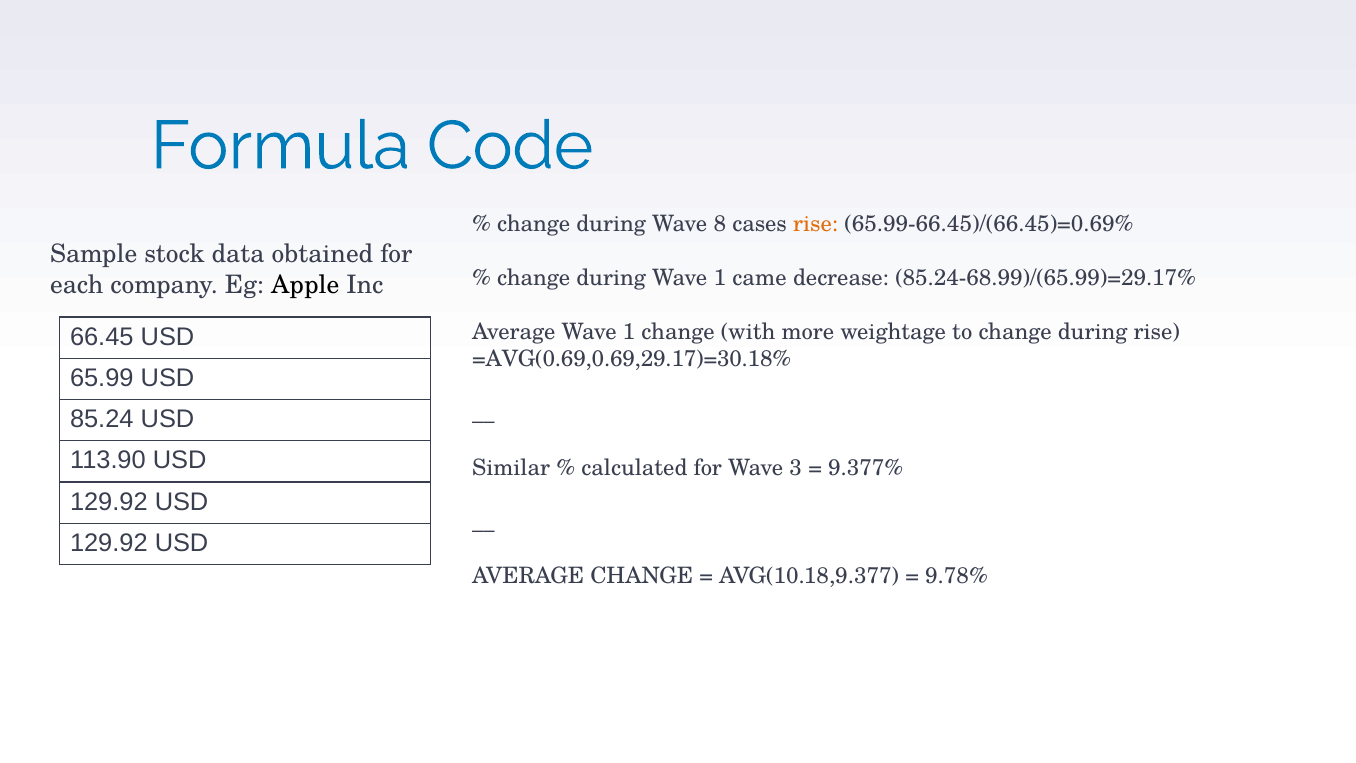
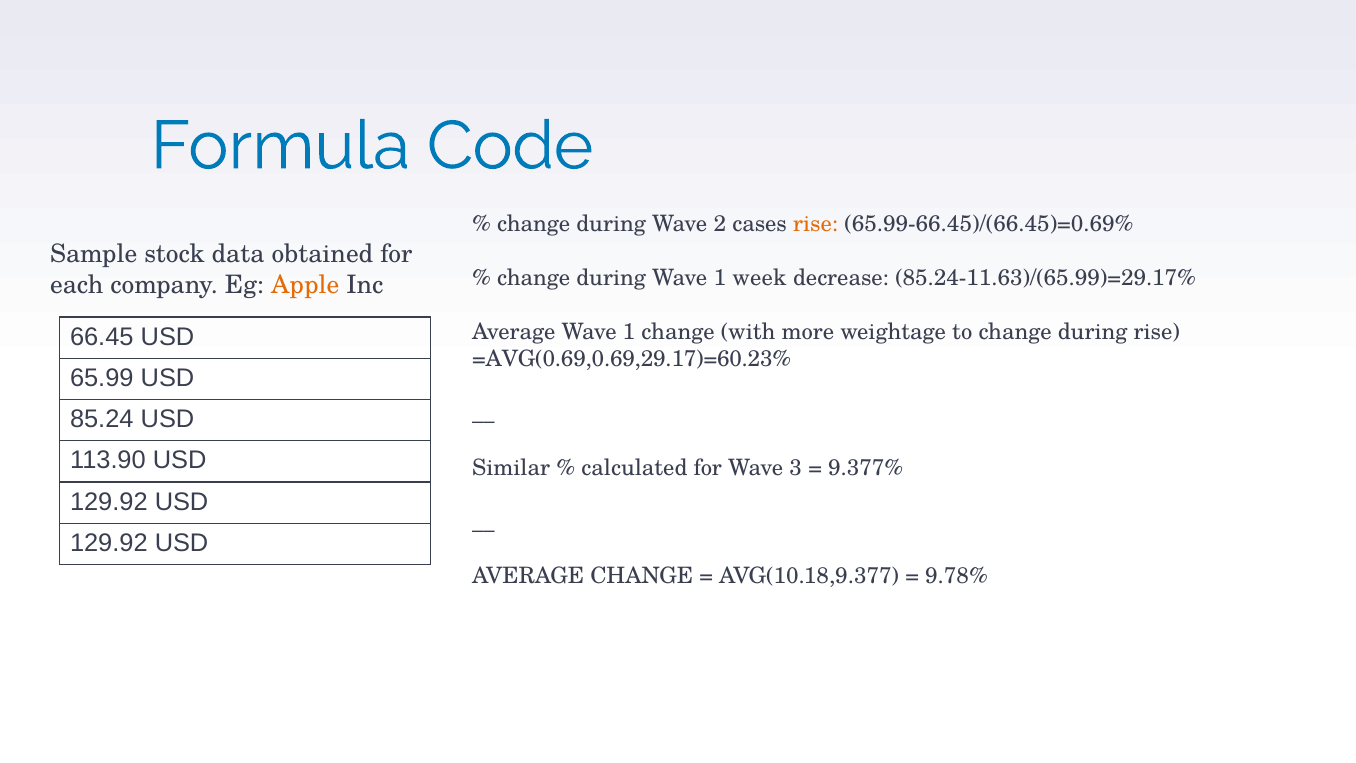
8: 8 -> 2
came: came -> week
85.24-68.99)/(65.99)=29.17%: 85.24-68.99)/(65.99)=29.17% -> 85.24-11.63)/(65.99)=29.17%
Apple colour: black -> orange
=AVG(0.69,0.69,29.17)=30.18%: =AVG(0.69,0.69,29.17)=30.18% -> =AVG(0.69,0.69,29.17)=60.23%
